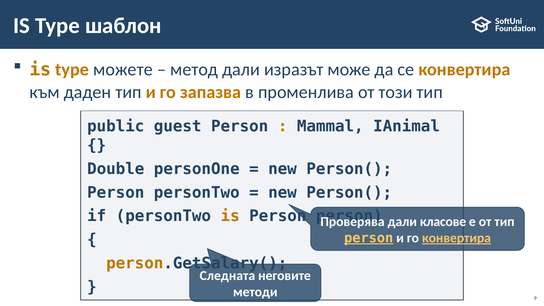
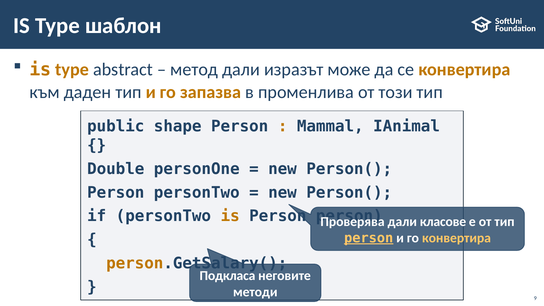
можете: можете -> abstract
guest: guest -> shape
конвертира at (456, 238) underline: present -> none
Следната: Следната -> Подкласа
